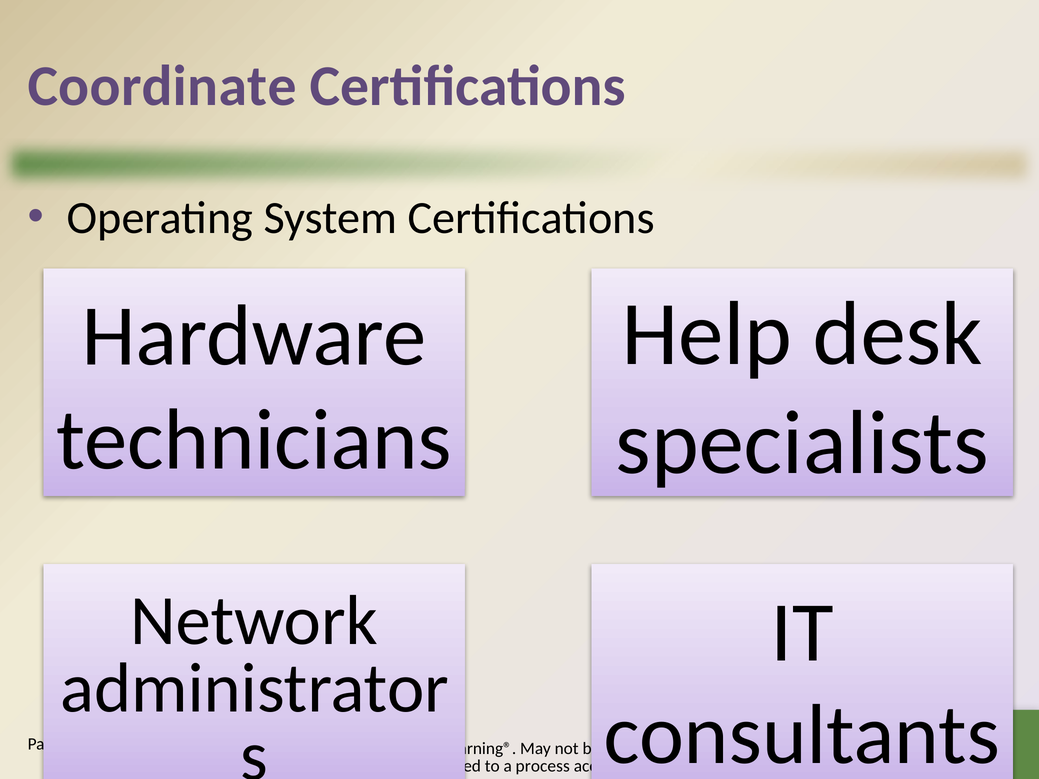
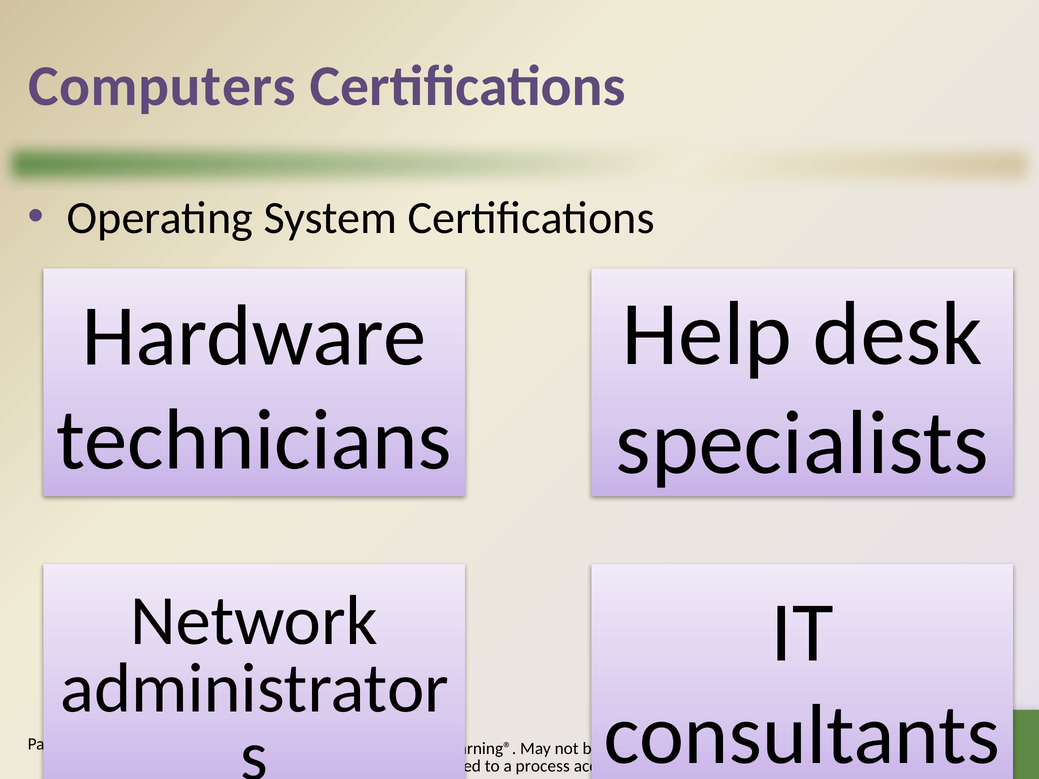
Coordinate: Coordinate -> Computers
